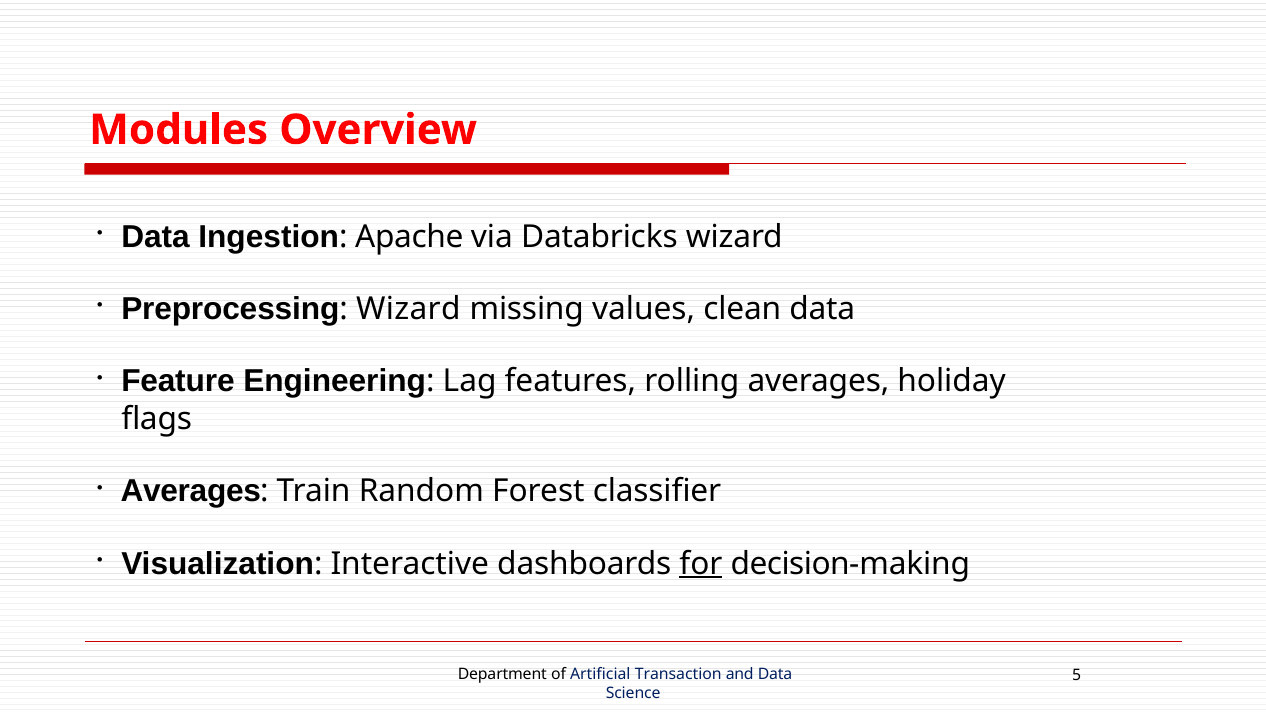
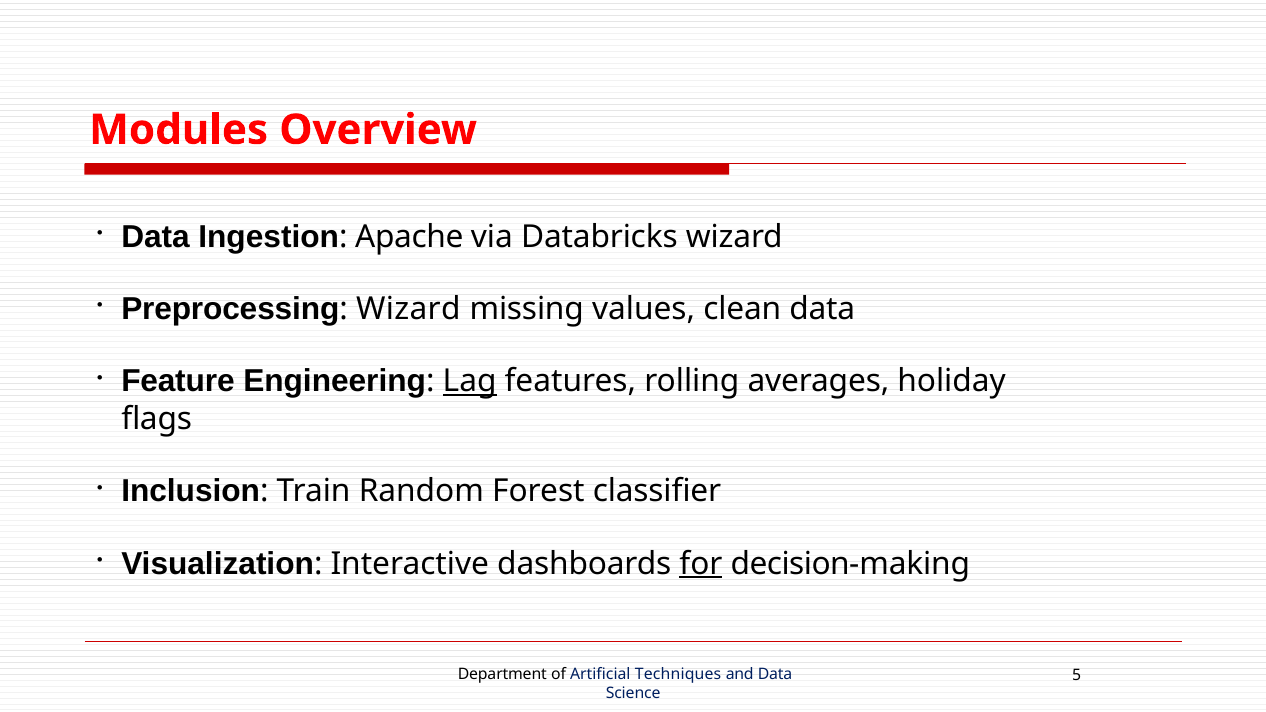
Lag underline: none -> present
Averages at (191, 492): Averages -> Inclusion
Transaction: Transaction -> Techniques
